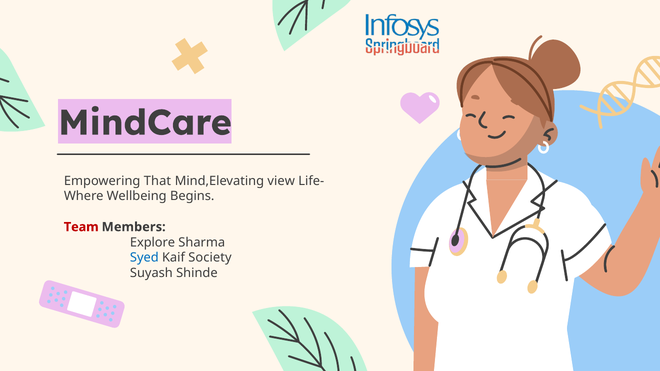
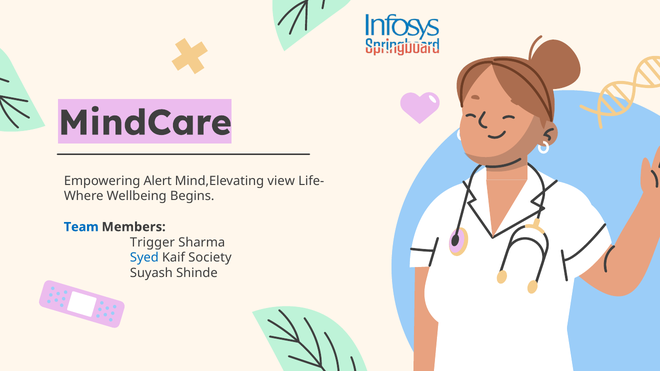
That: That -> Alert
Team colour: red -> blue
Explore: Explore -> Trigger
